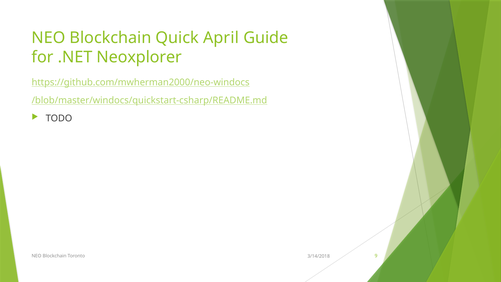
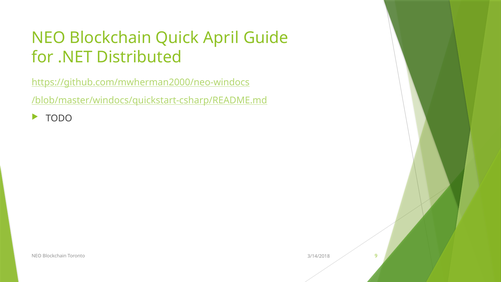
Neoxplorer: Neoxplorer -> Distributed
